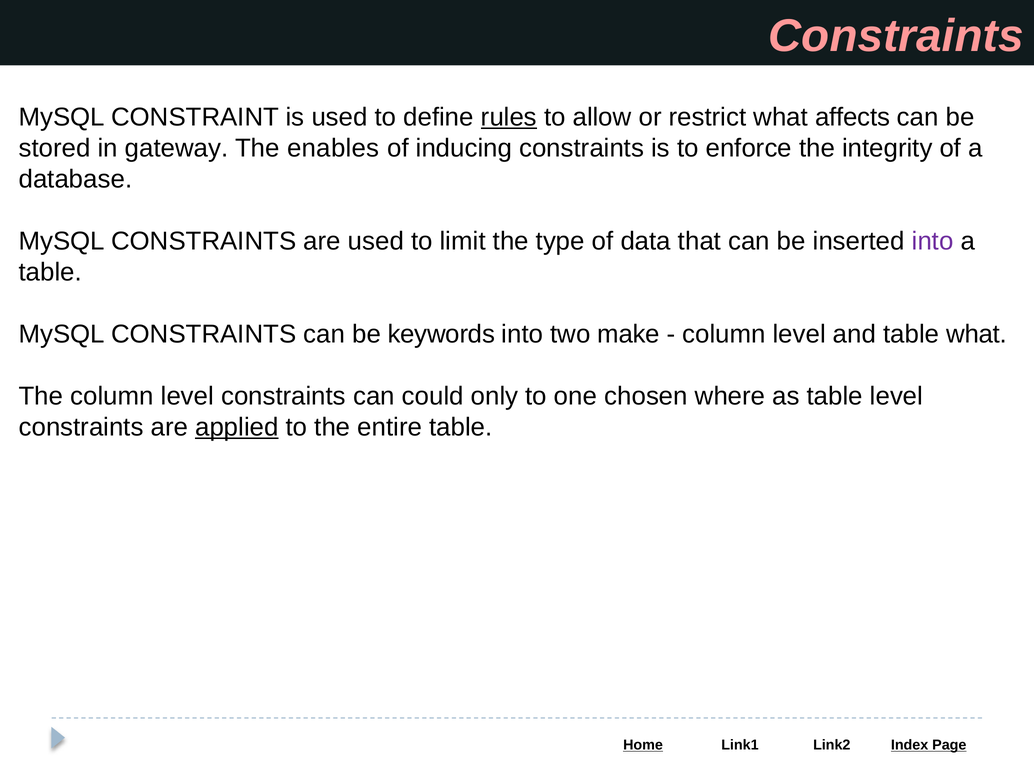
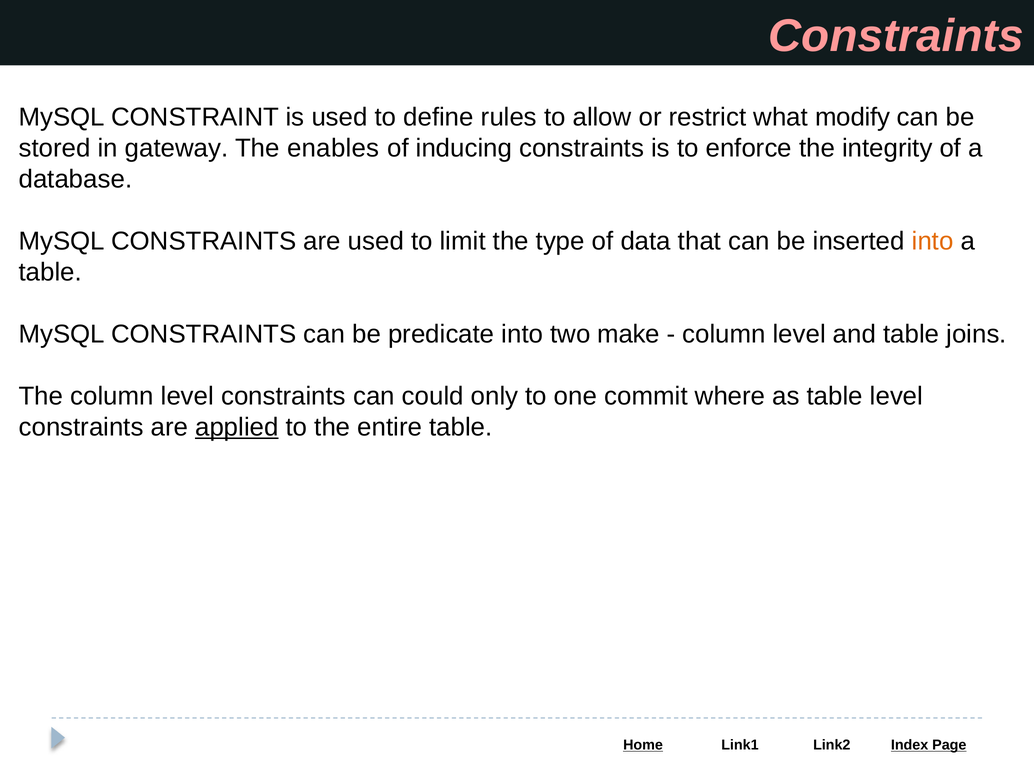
rules underline: present -> none
affects: affects -> modify
into at (933, 241) colour: purple -> orange
keywords: keywords -> predicate
table what: what -> joins
chosen: chosen -> commit
